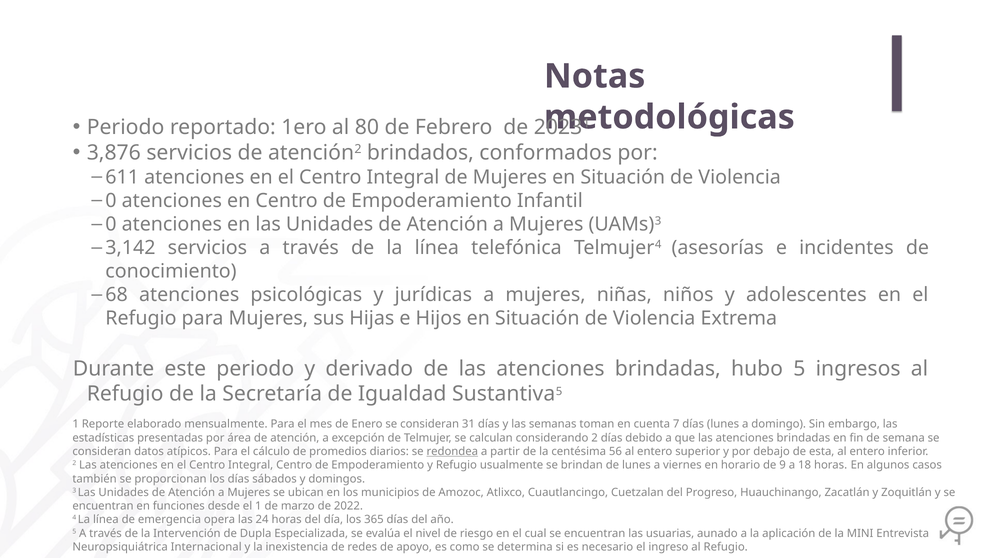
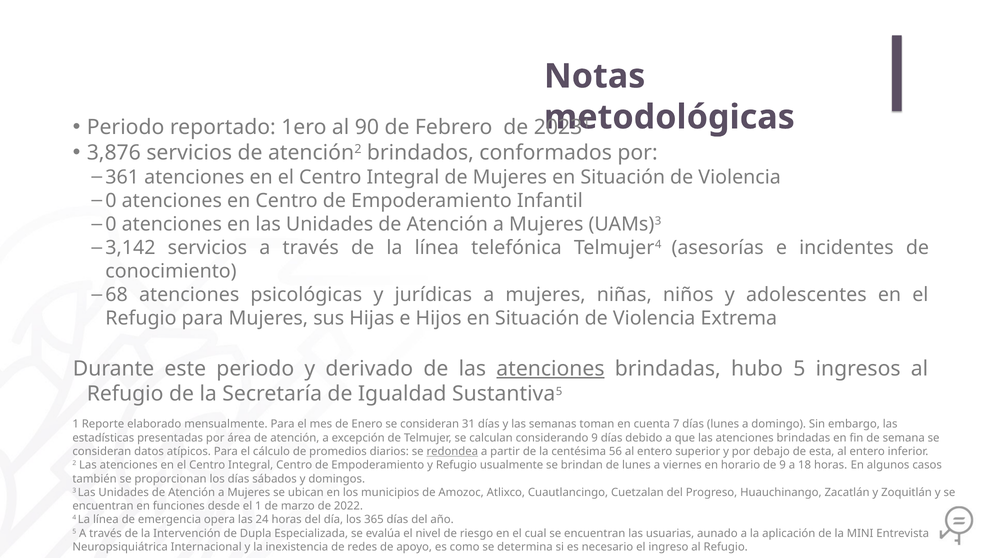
80: 80 -> 90
611: 611 -> 361
atenciones at (550, 369) underline: none -> present
considerando 2: 2 -> 9
